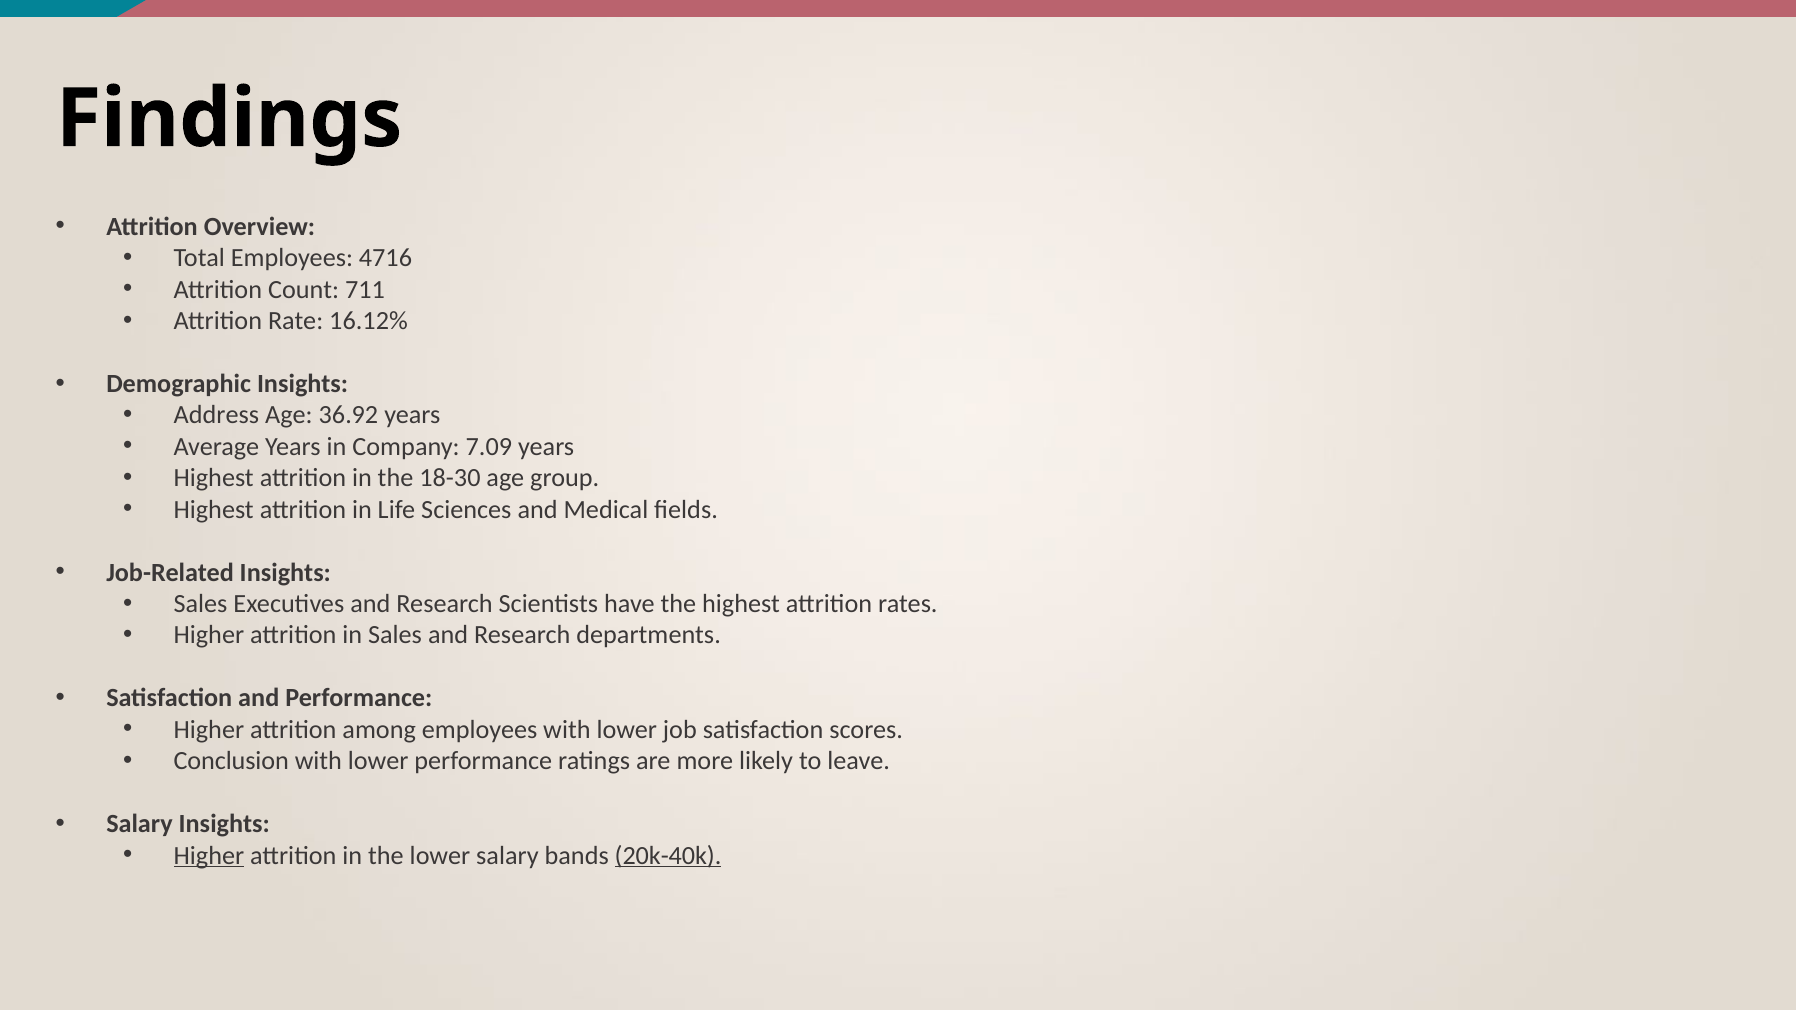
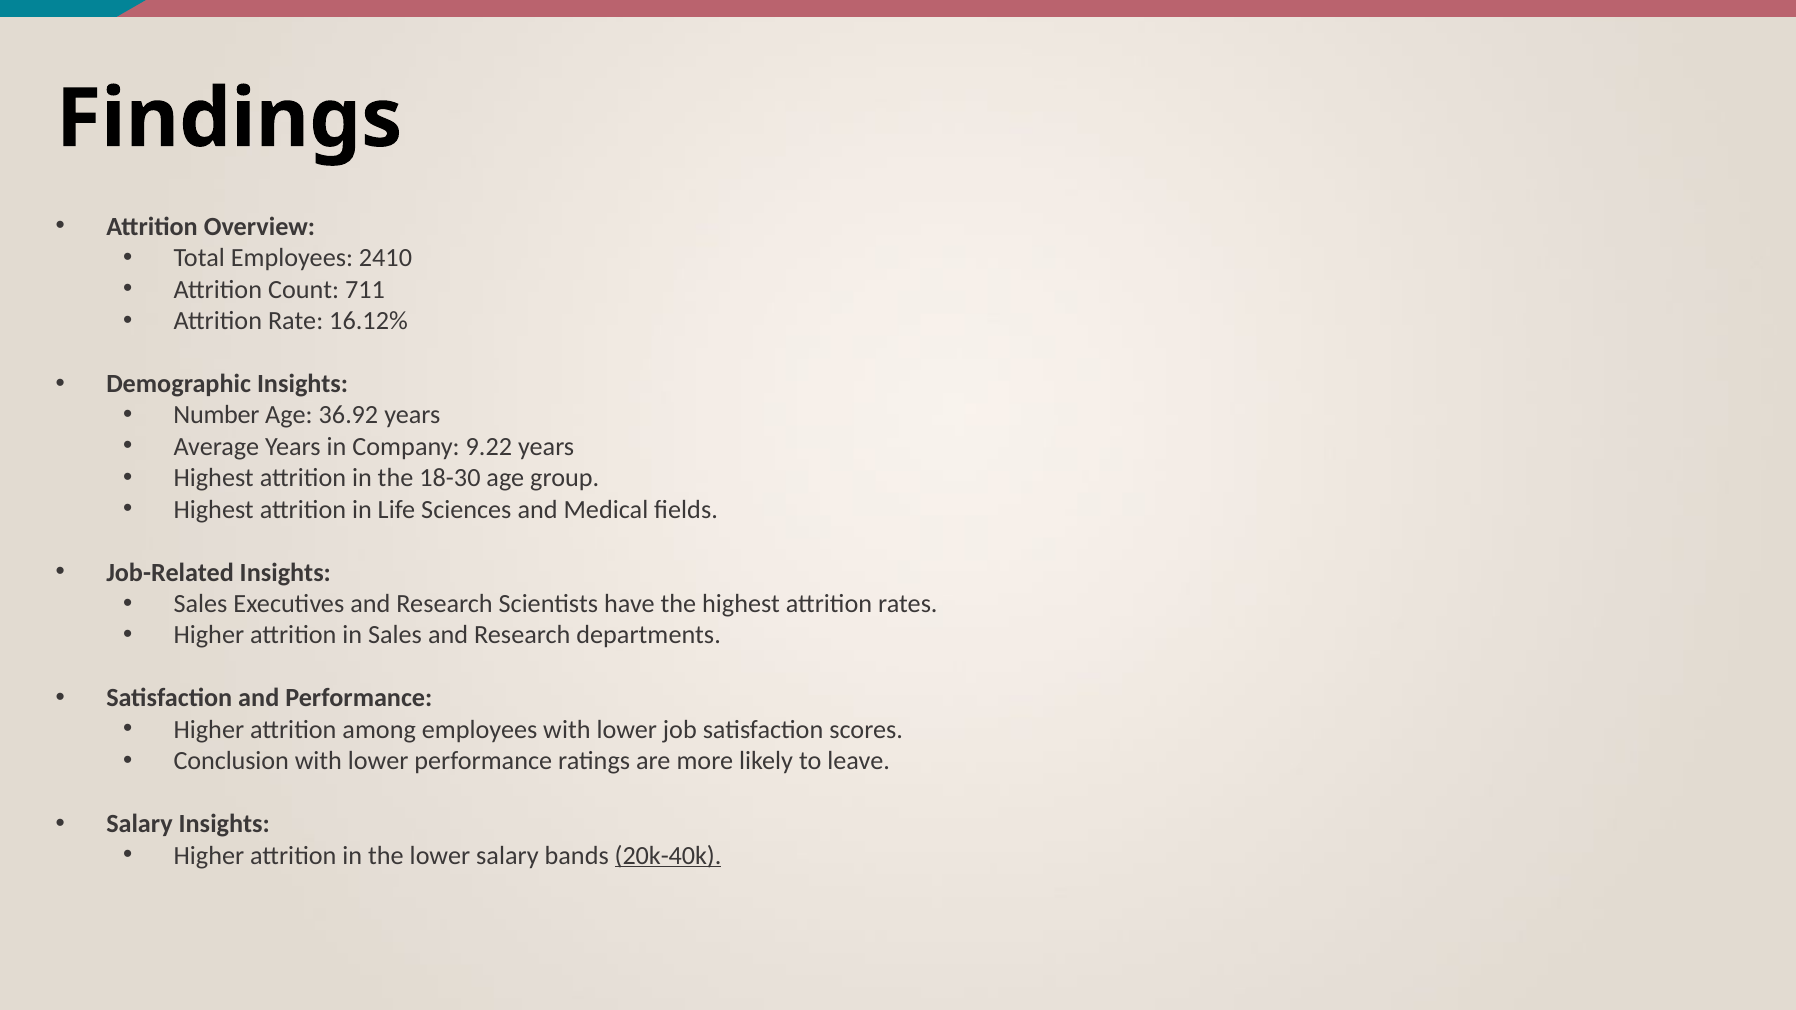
4716: 4716 -> 2410
Address: Address -> Number
7.09: 7.09 -> 9.22
Higher at (209, 856) underline: present -> none
